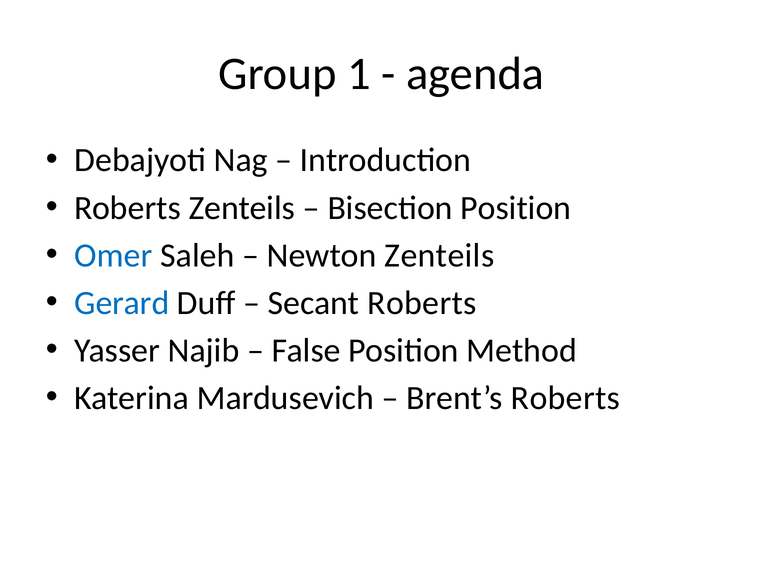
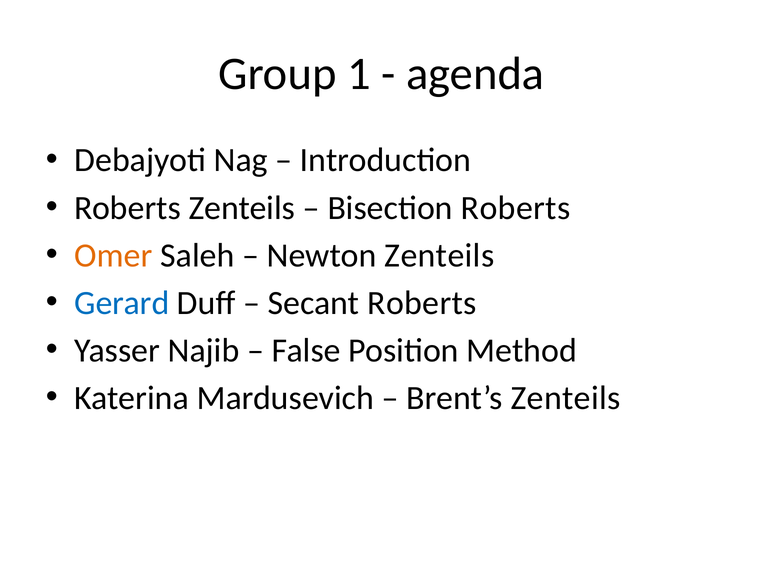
Bisection Position: Position -> Roberts
Omer colour: blue -> orange
Brent’s Roberts: Roberts -> Zenteils
